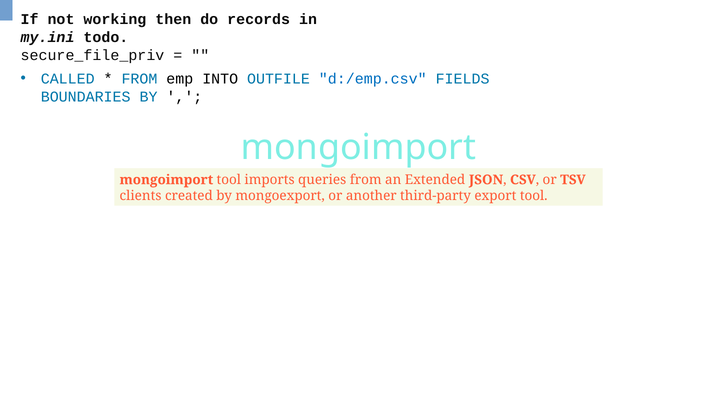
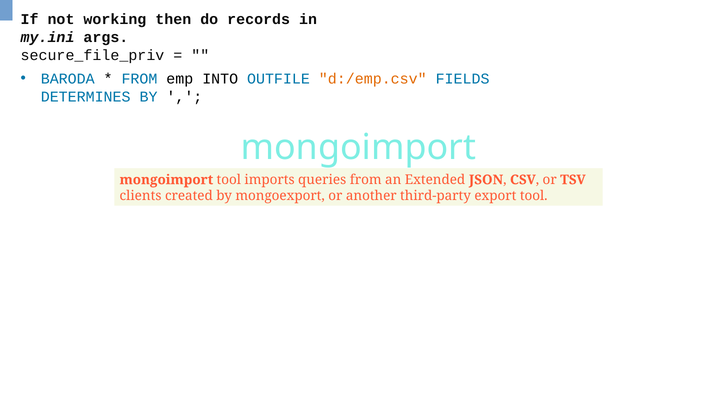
todo: todo -> args
CALLED: CALLED -> BARODA
d:/emp.csv colour: blue -> orange
BOUNDARIES: BOUNDARIES -> DETERMINES
